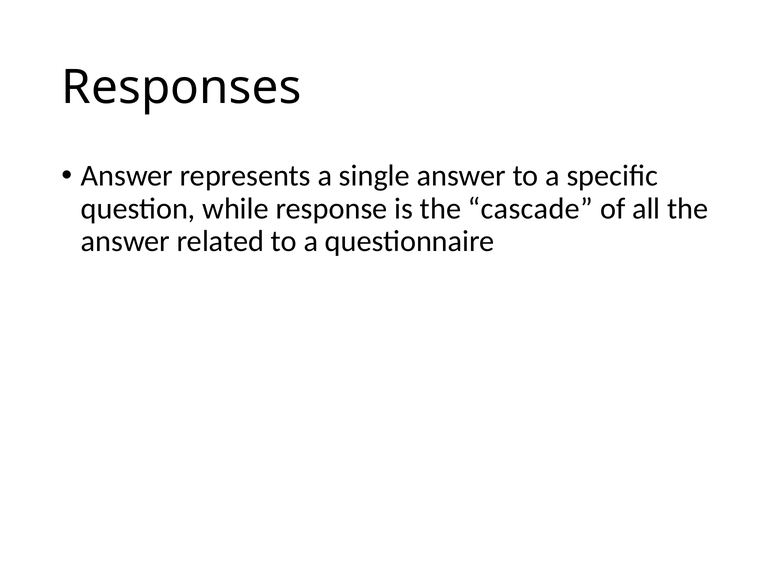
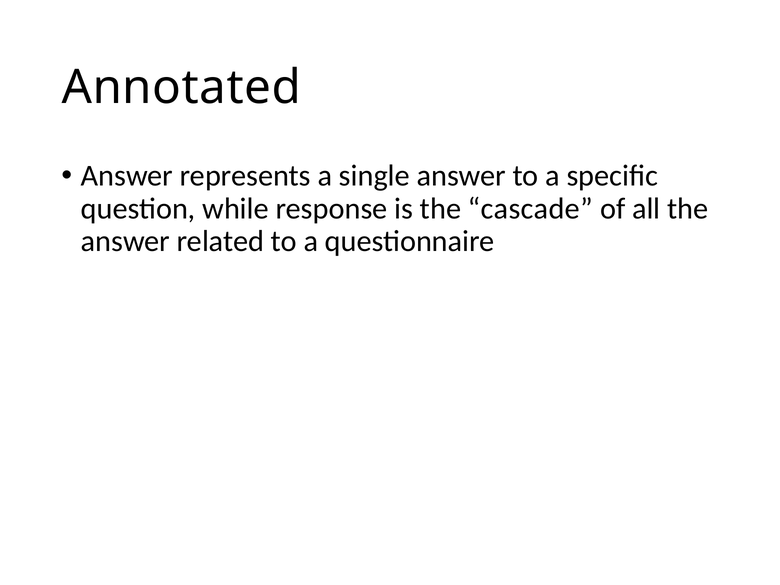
Responses: Responses -> Annotated
